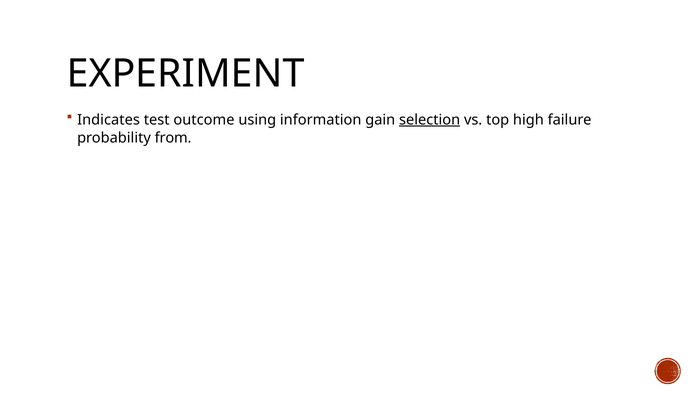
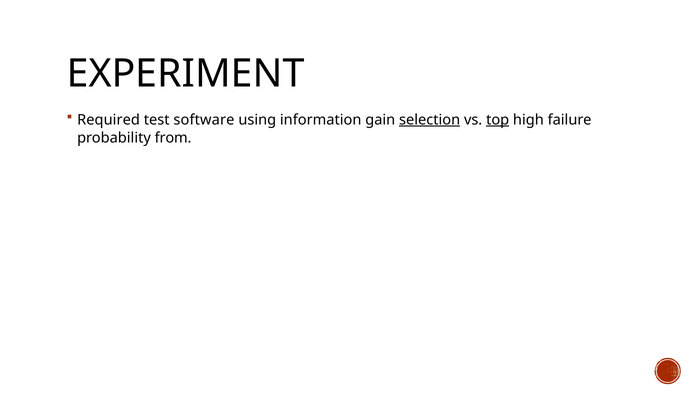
Indicates: Indicates -> Required
outcome: outcome -> software
top underline: none -> present
